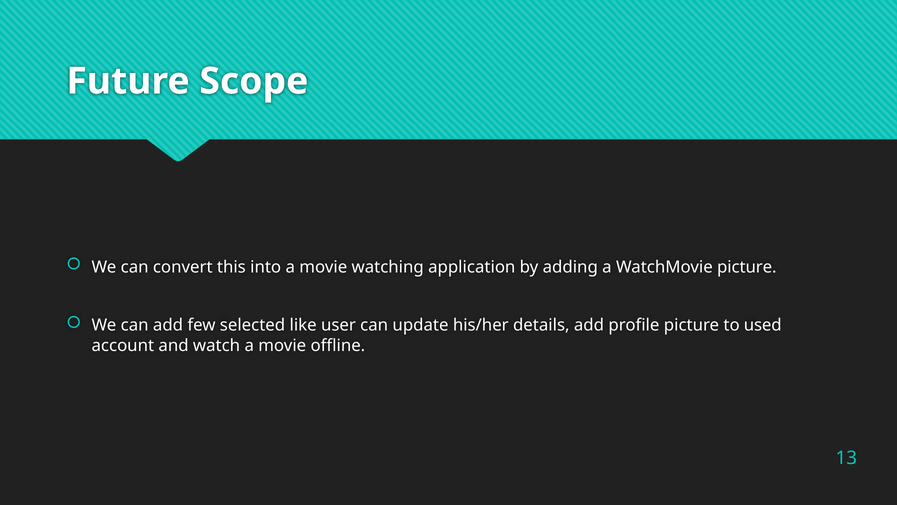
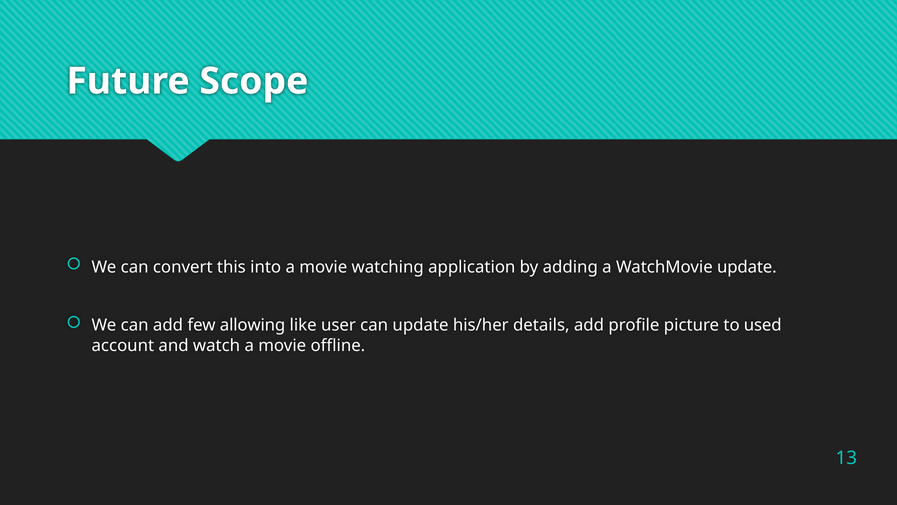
WatchMovie picture: picture -> update
selected: selected -> allowing
